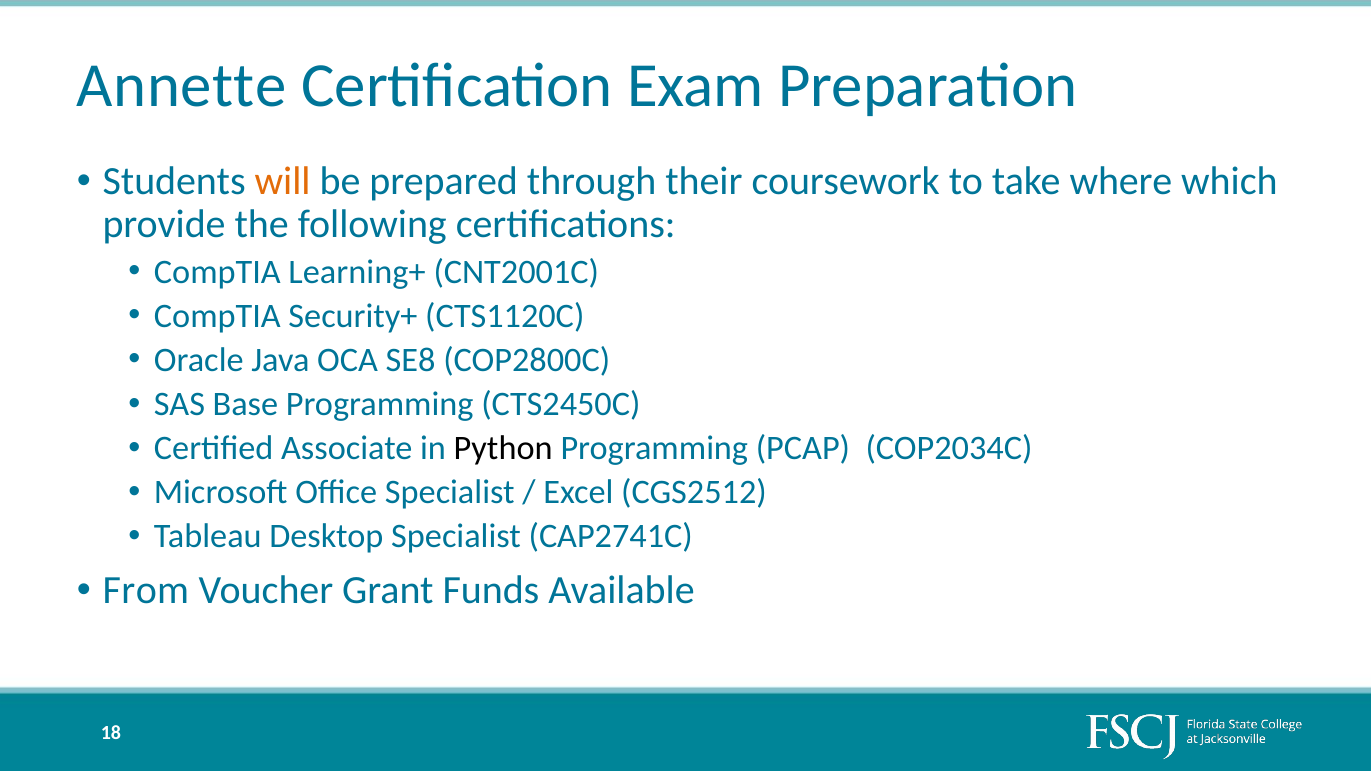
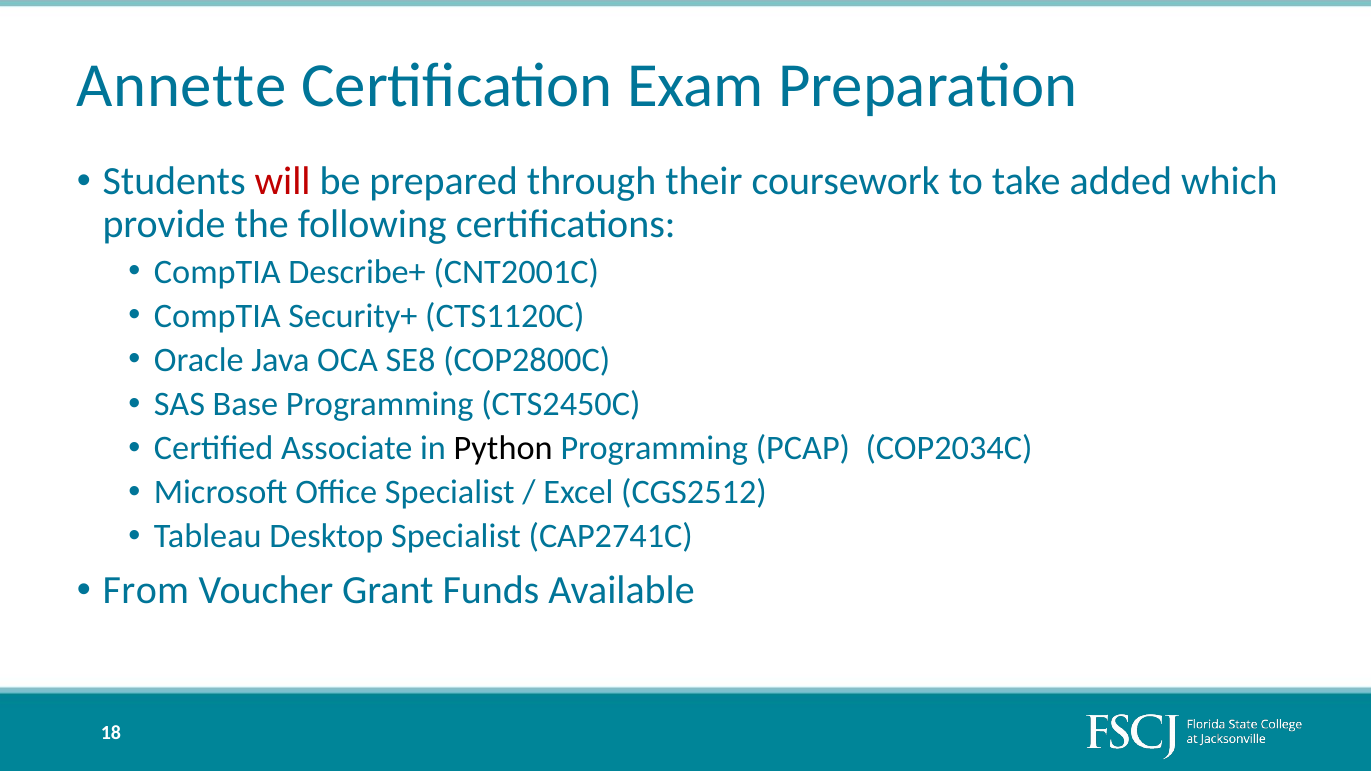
will colour: orange -> red
where: where -> added
Learning+: Learning+ -> Describe+
